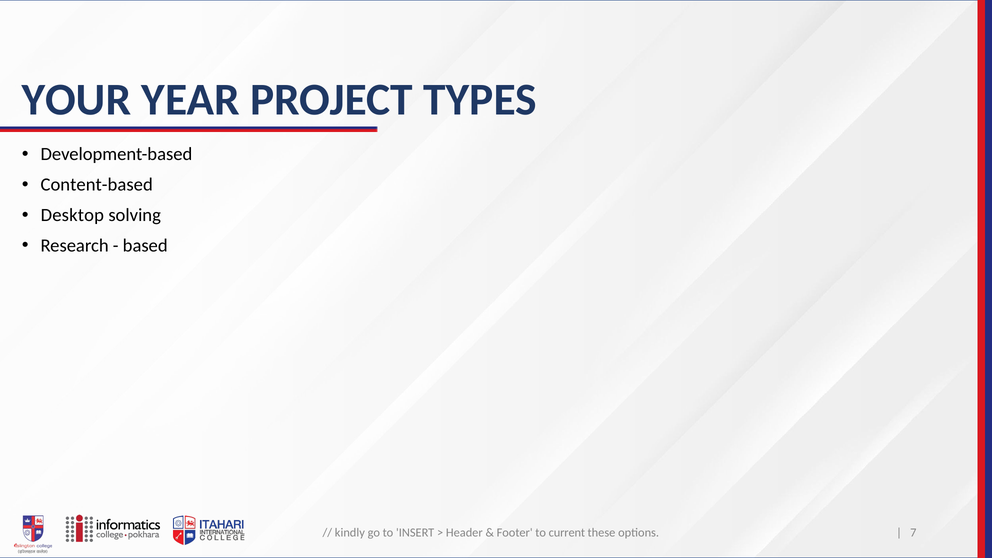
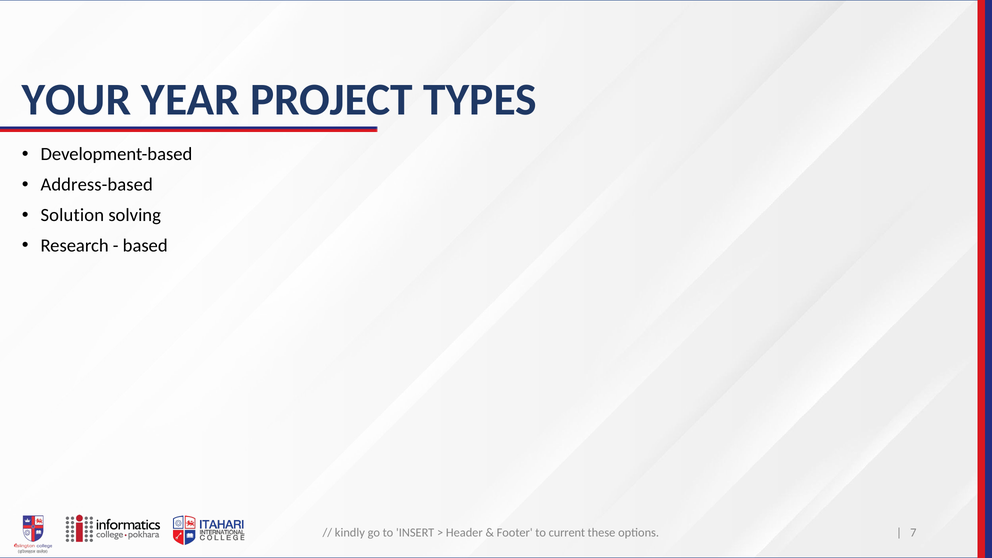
Content-based: Content-based -> Address-based
Desktop: Desktop -> Solution
